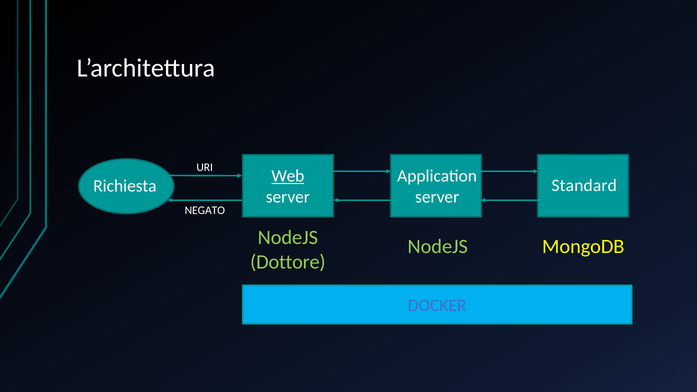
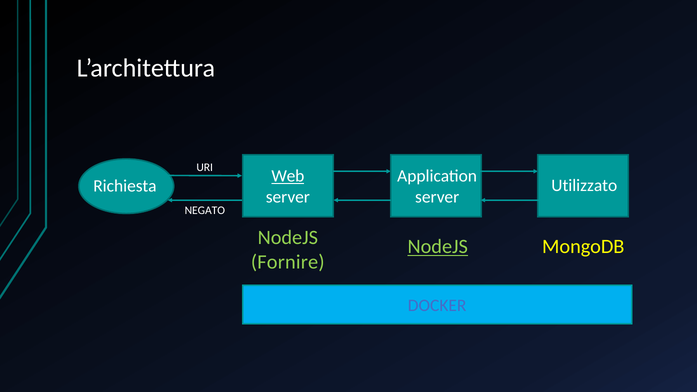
Standard: Standard -> Utilizzato
NodeJS at (438, 247) underline: none -> present
Dottore: Dottore -> Fornire
